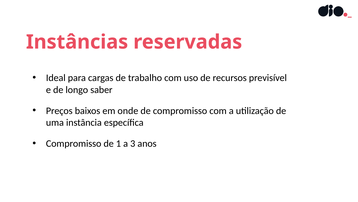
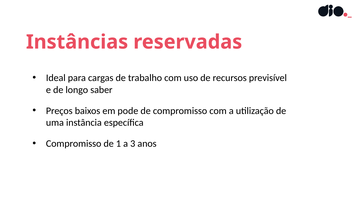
onde: onde -> pode
